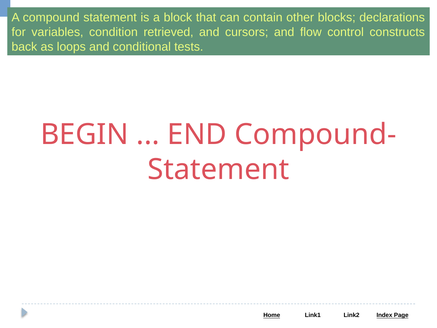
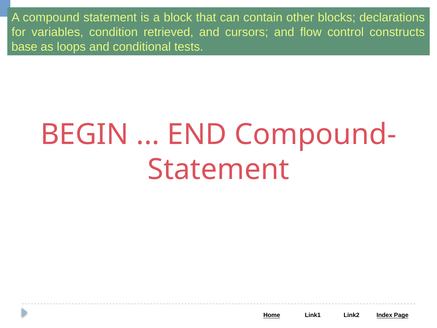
back: back -> base
